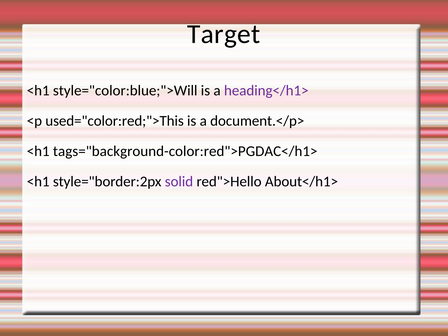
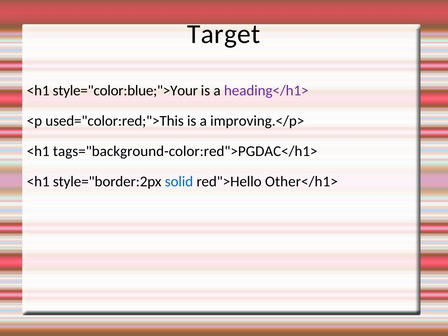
style="color:blue;">Will: style="color:blue;">Will -> style="color:blue;">Your
document.</p>: document.</p> -> improving.</p>
solid colour: purple -> blue
About</h1>: About</h1> -> Other</h1>
